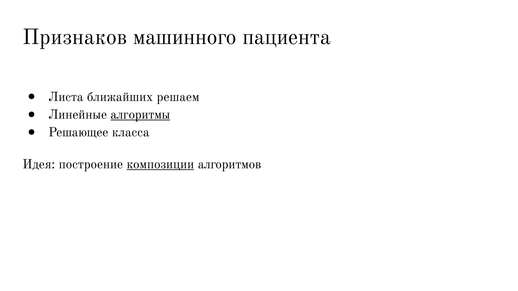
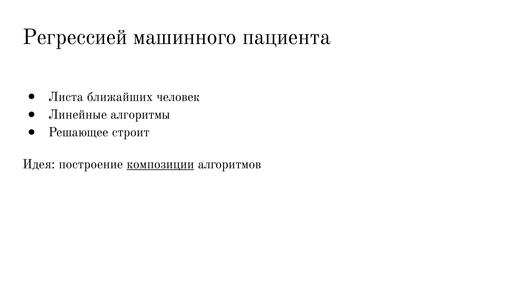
Признаков: Признаков -> Регрессией
решаем: решаем -> человек
алгоритмы underline: present -> none
класса: класса -> строит
